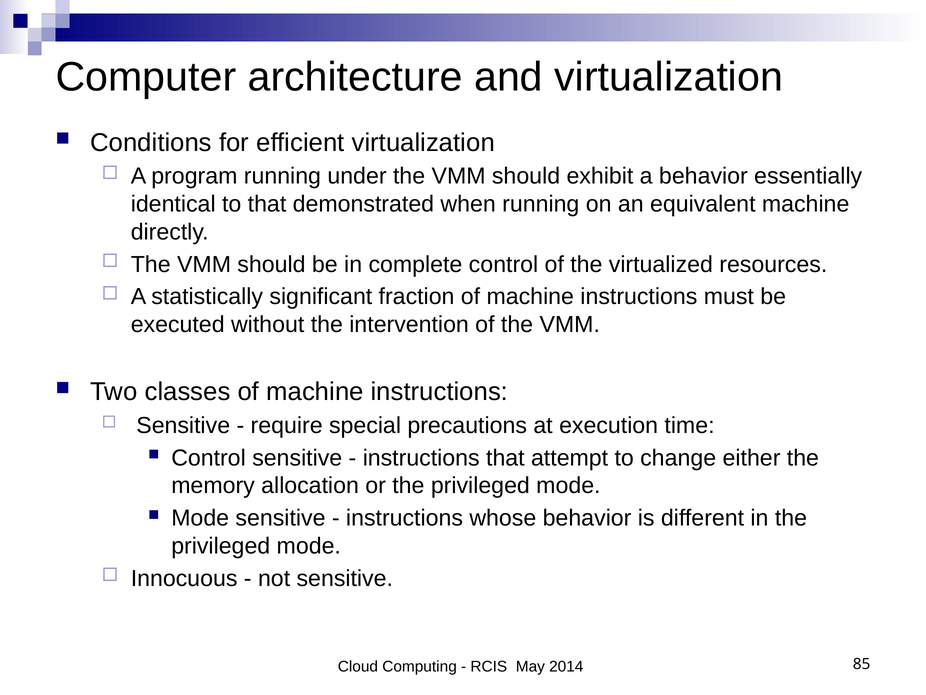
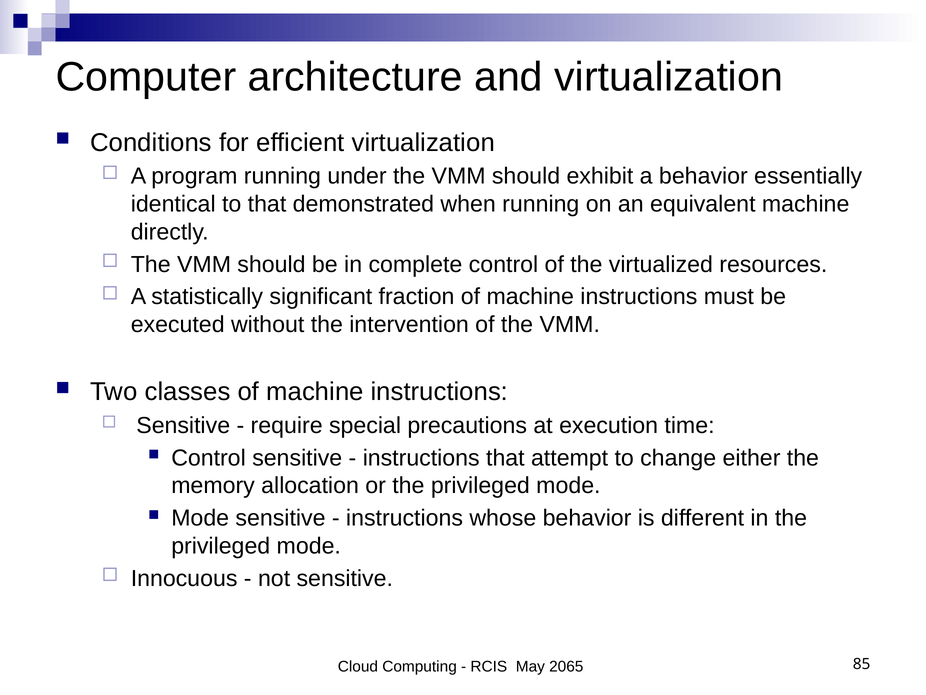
2014: 2014 -> 2065
